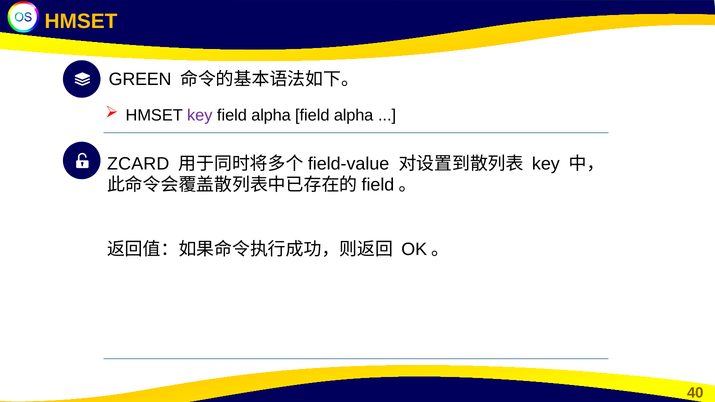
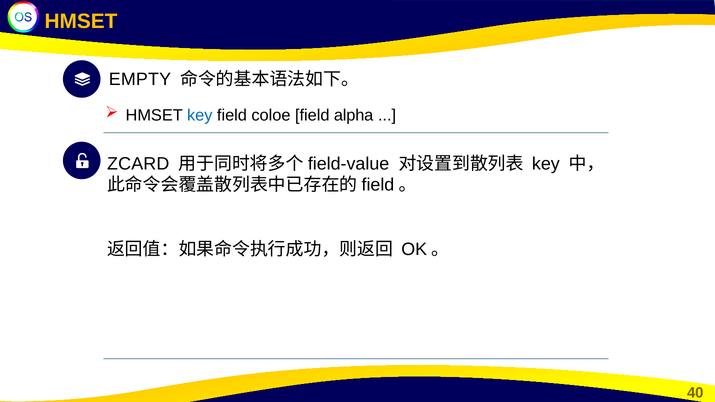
GREEN: GREEN -> EMPTY
key at (200, 115) colour: purple -> blue
alpha at (271, 115): alpha -> coloe
